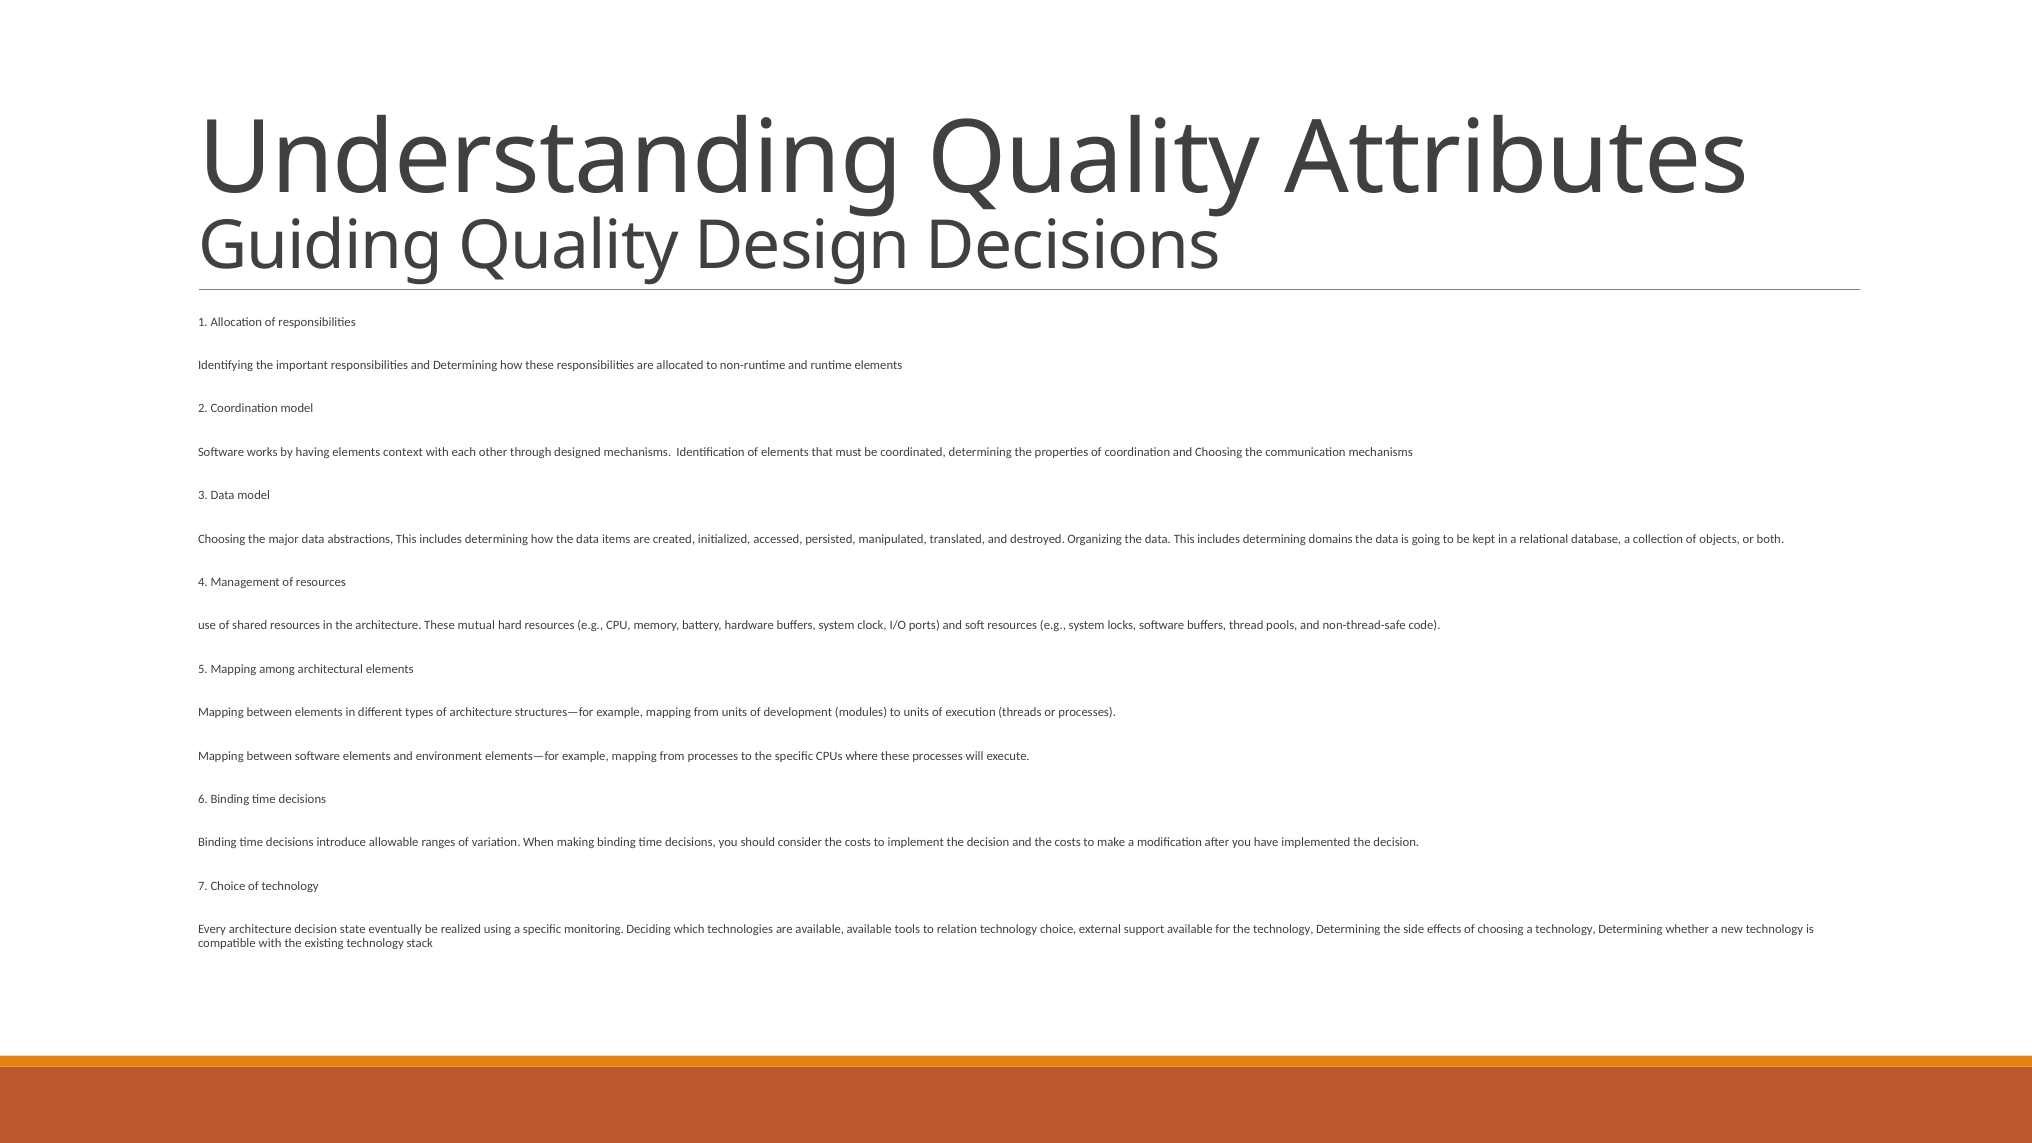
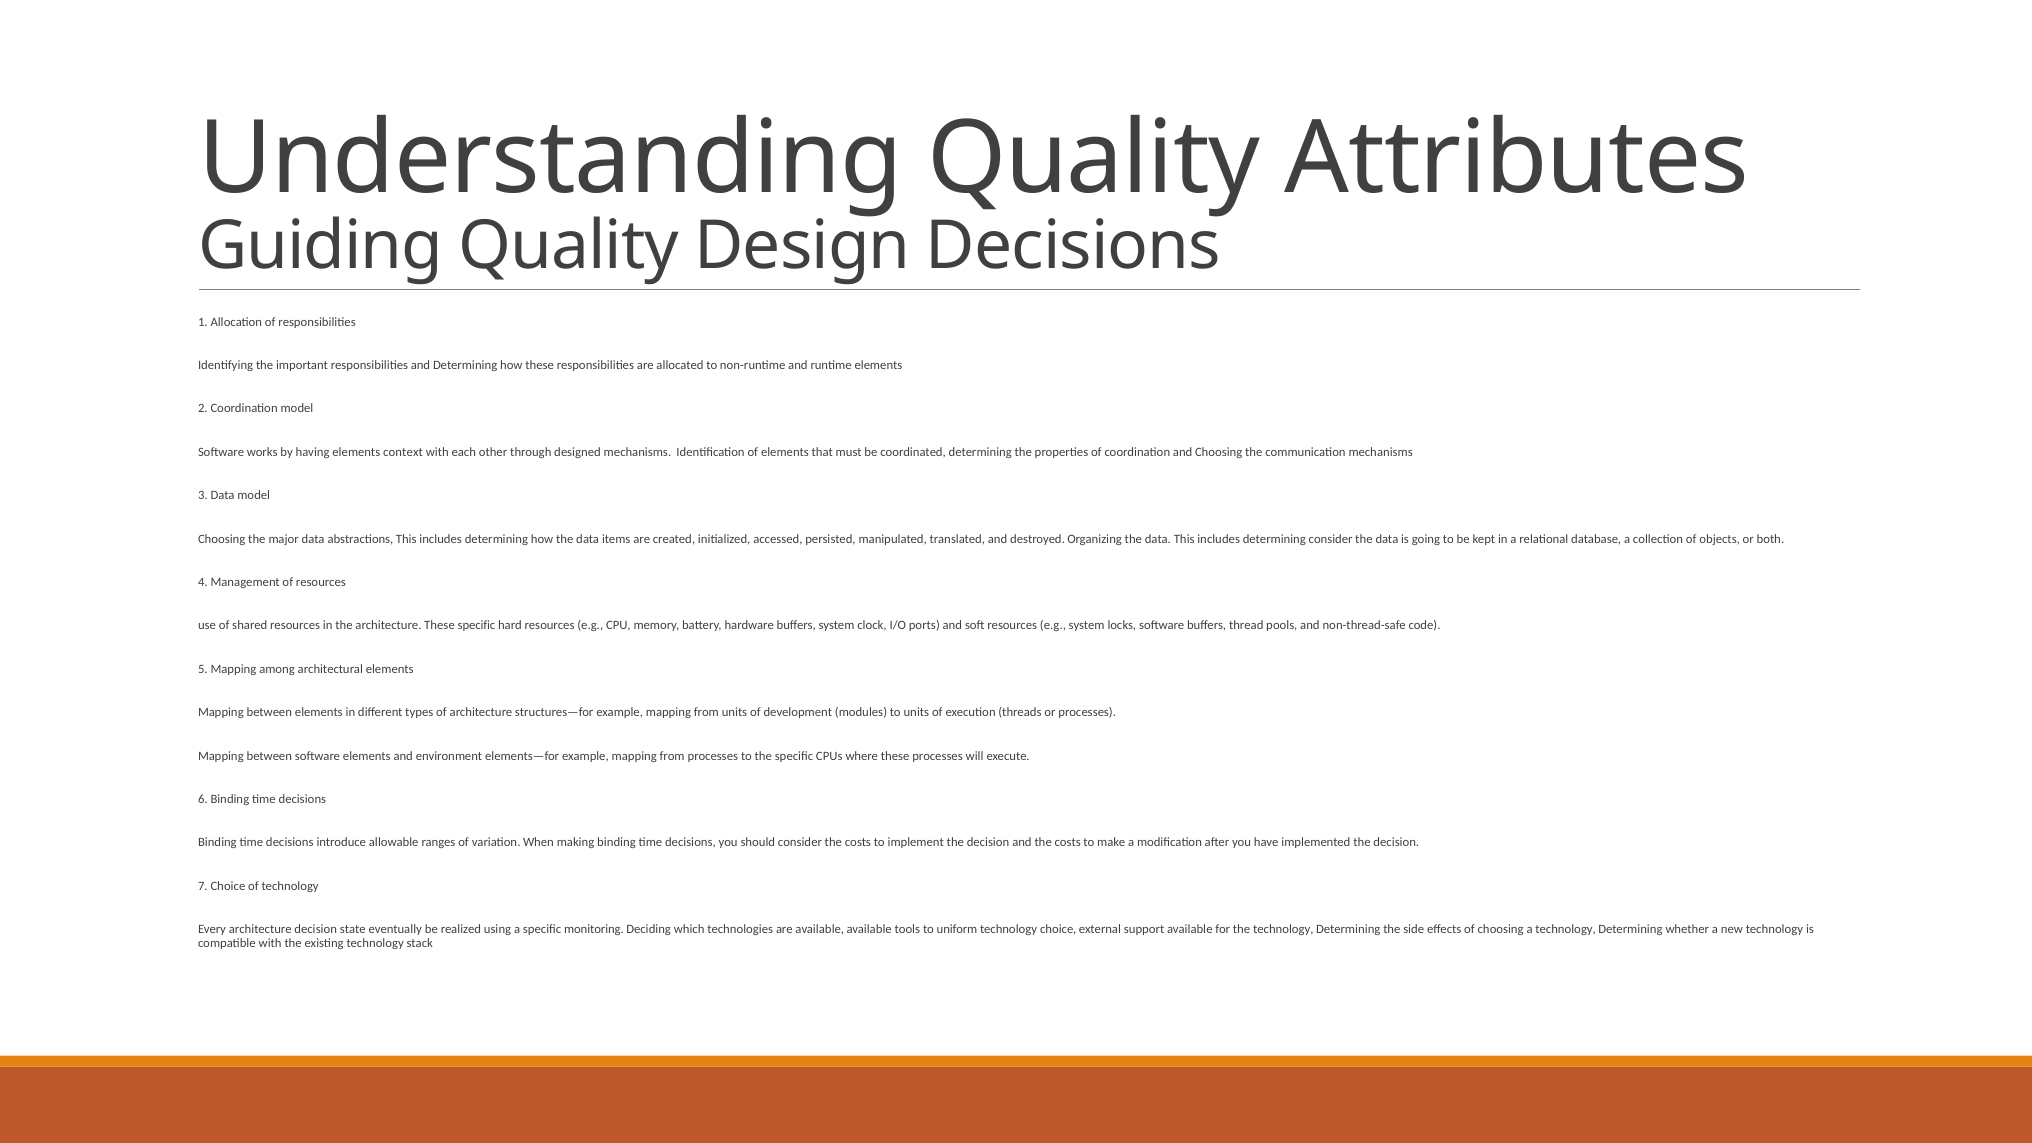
determining domains: domains -> consider
These mutual: mutual -> specific
relation: relation -> uniform
